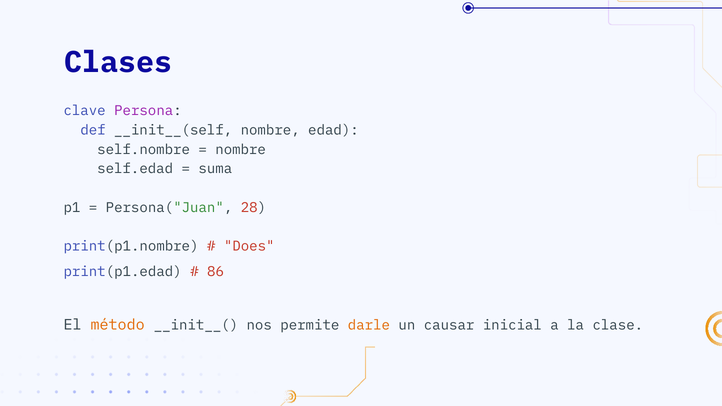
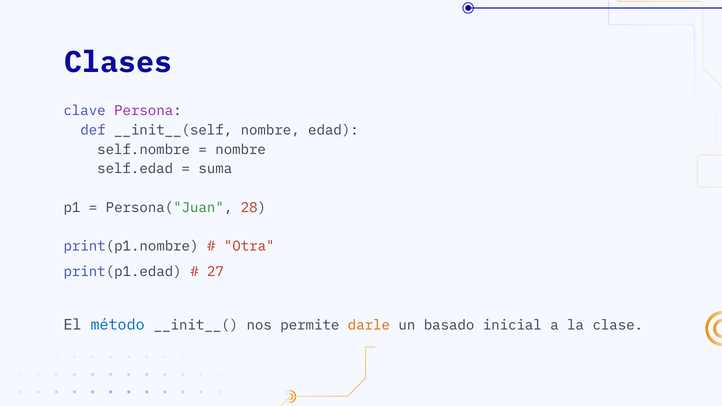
Does: Does -> Otra
86: 86 -> 27
método colour: orange -> blue
causar: causar -> basado
